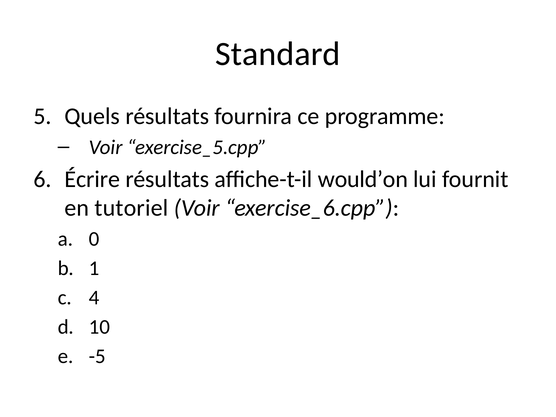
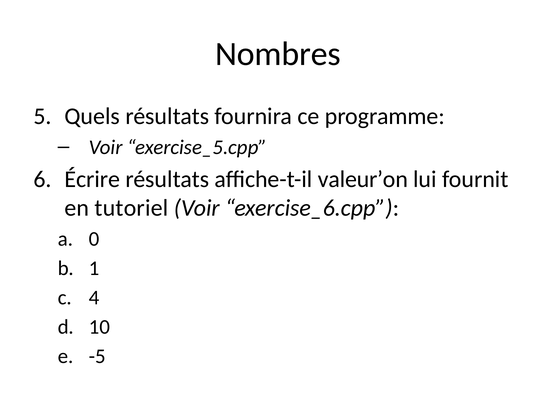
Standard: Standard -> Nombres
would’on: would’on -> valeur’on
